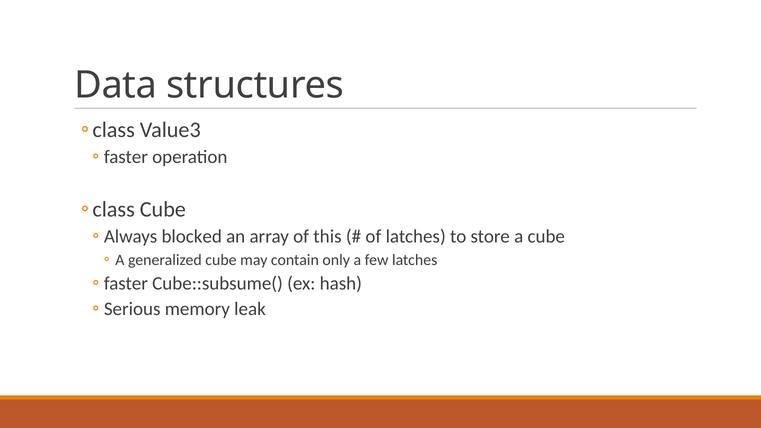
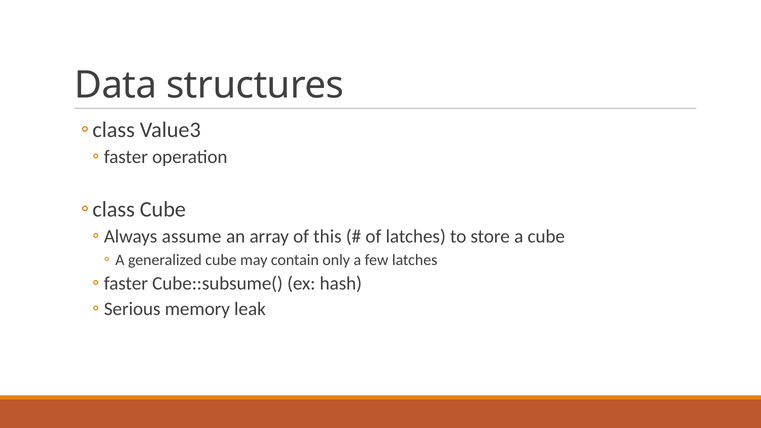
blocked: blocked -> assume
